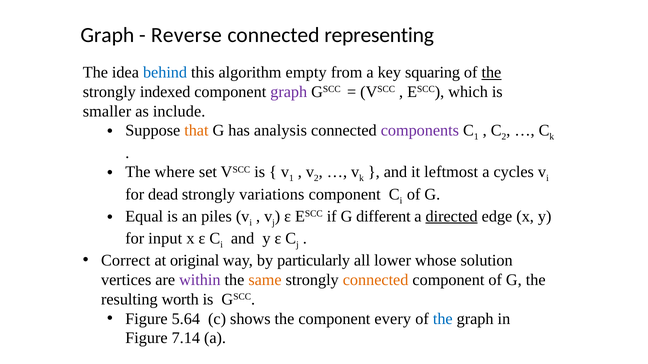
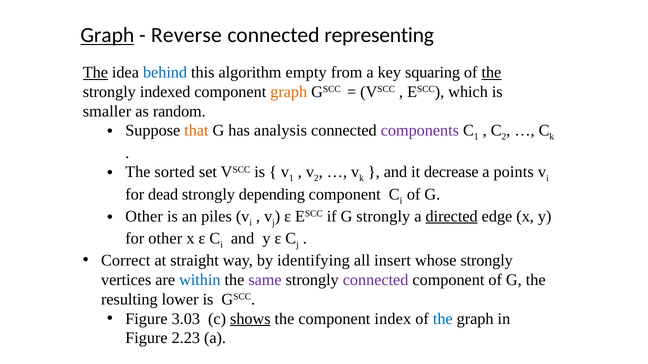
Graph at (107, 35) underline: none -> present
The at (95, 72) underline: none -> present
graph at (289, 92) colour: purple -> orange
include: include -> random
where: where -> sorted
leftmost: leftmost -> decrease
cycles: cycles -> points
variations: variations -> depending
Equal at (144, 217): Equal -> Other
G different: different -> strongly
for input: input -> other
original: original -> straight
particularly: particularly -> identifying
lower: lower -> insert
whose solution: solution -> strongly
within colour: purple -> blue
same colour: orange -> purple
connected at (376, 280) colour: orange -> purple
worth: worth -> lower
5.64: 5.64 -> 3.03
shows underline: none -> present
every: every -> index
7.14: 7.14 -> 2.23
